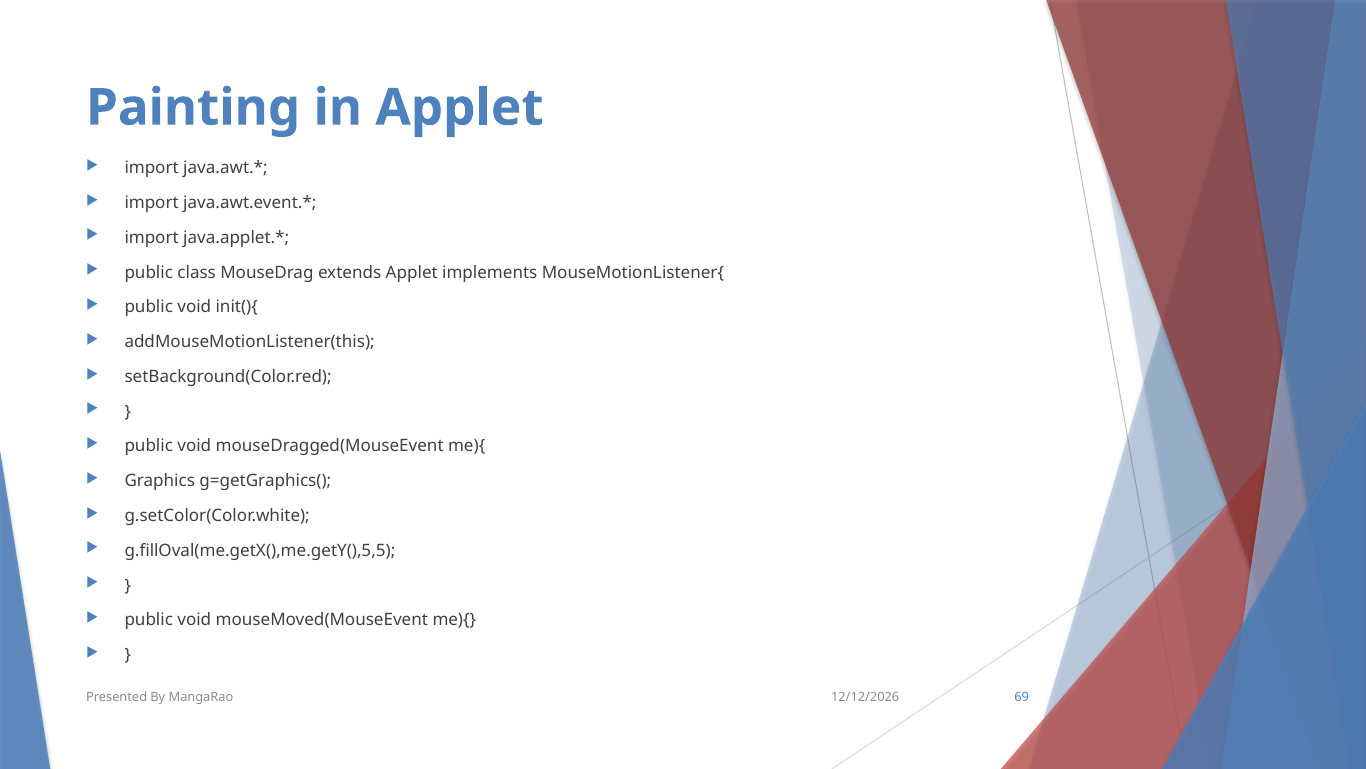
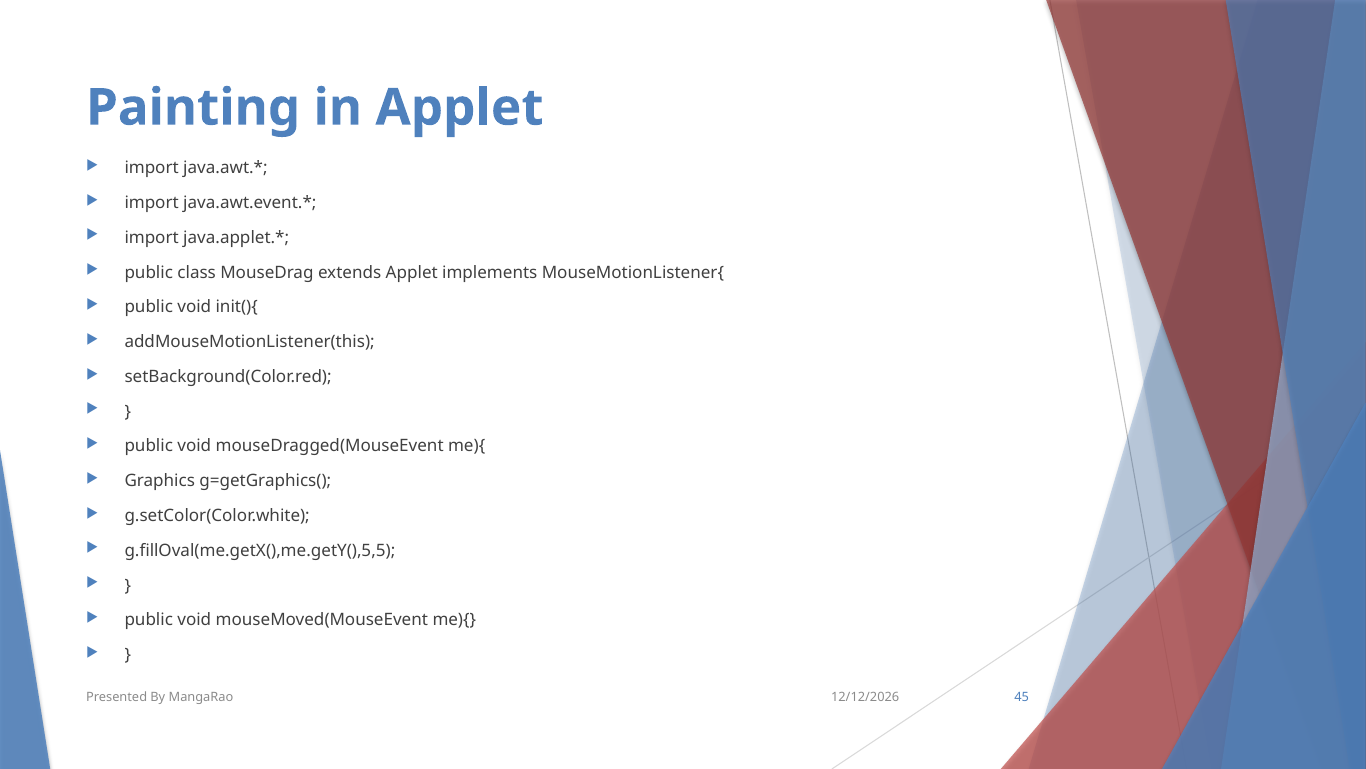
69: 69 -> 45
